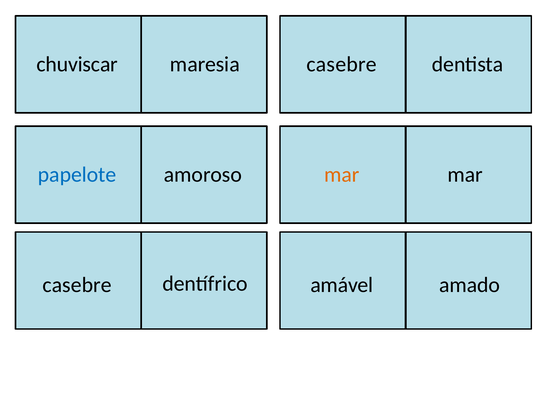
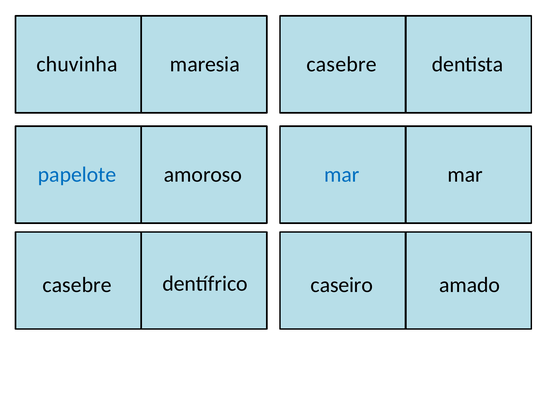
chuviscar: chuviscar -> chuvinha
mar at (342, 175) colour: orange -> blue
amável: amável -> caseiro
